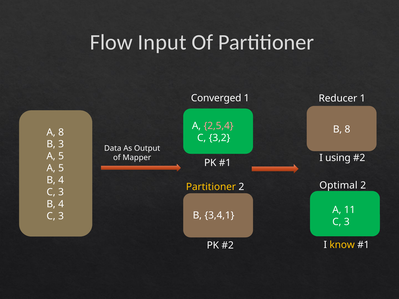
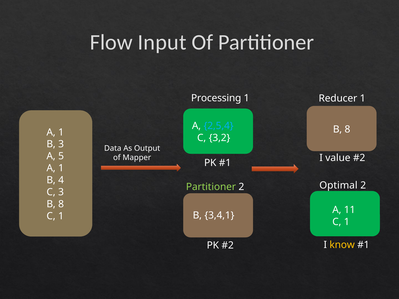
Converged: Converged -> Processing
2,5,4 colour: pink -> light blue
8 at (61, 132): 8 -> 1
using: using -> value
5 at (61, 168): 5 -> 1
Partitioner at (211, 187) colour: yellow -> light green
4 at (61, 204): 4 -> 8
3 at (61, 216): 3 -> 1
3 at (347, 222): 3 -> 1
